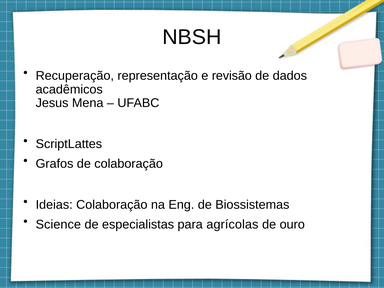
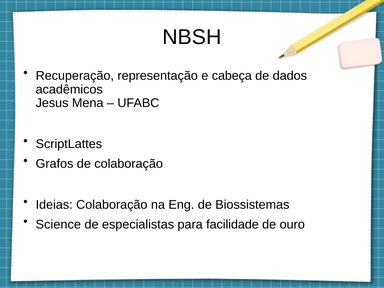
revisão: revisão -> cabeça
agrícolas: agrícolas -> facilidade
